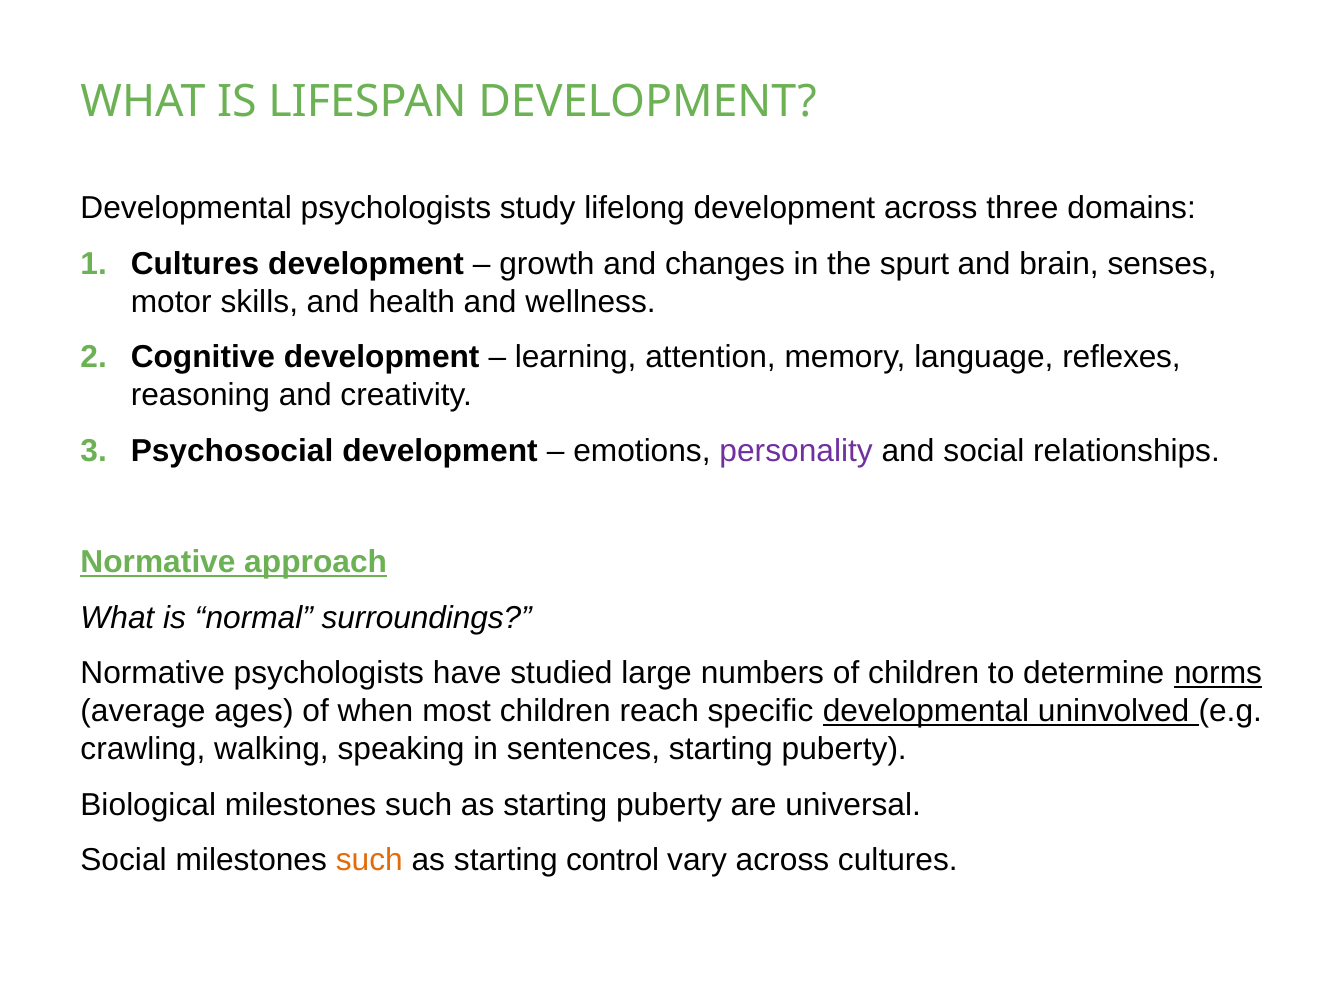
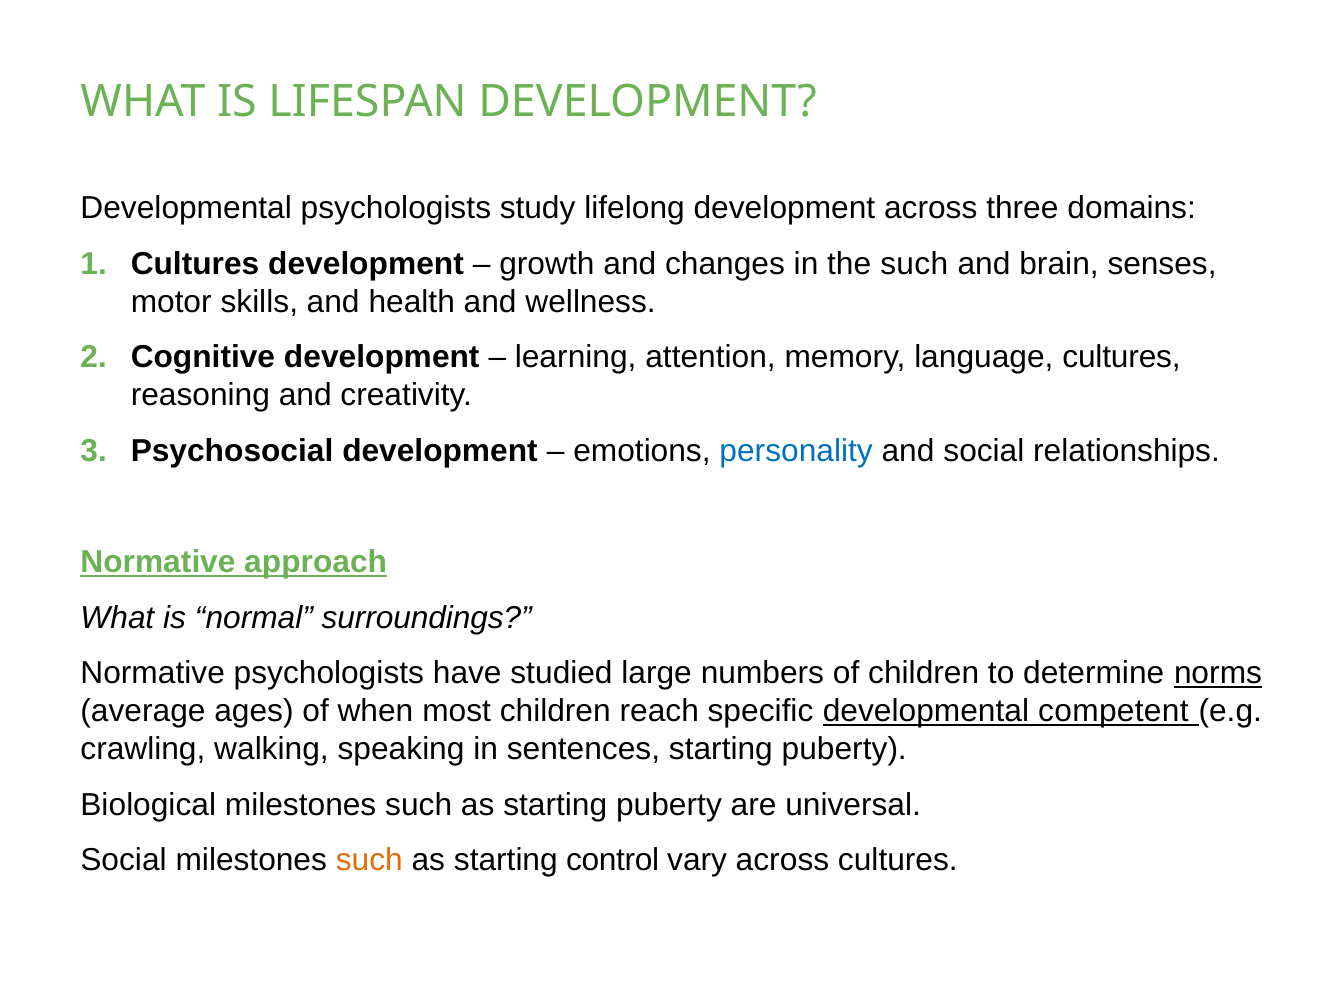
the spurt: spurt -> such
language reflexes: reflexes -> cultures
personality colour: purple -> blue
uninvolved: uninvolved -> competent
